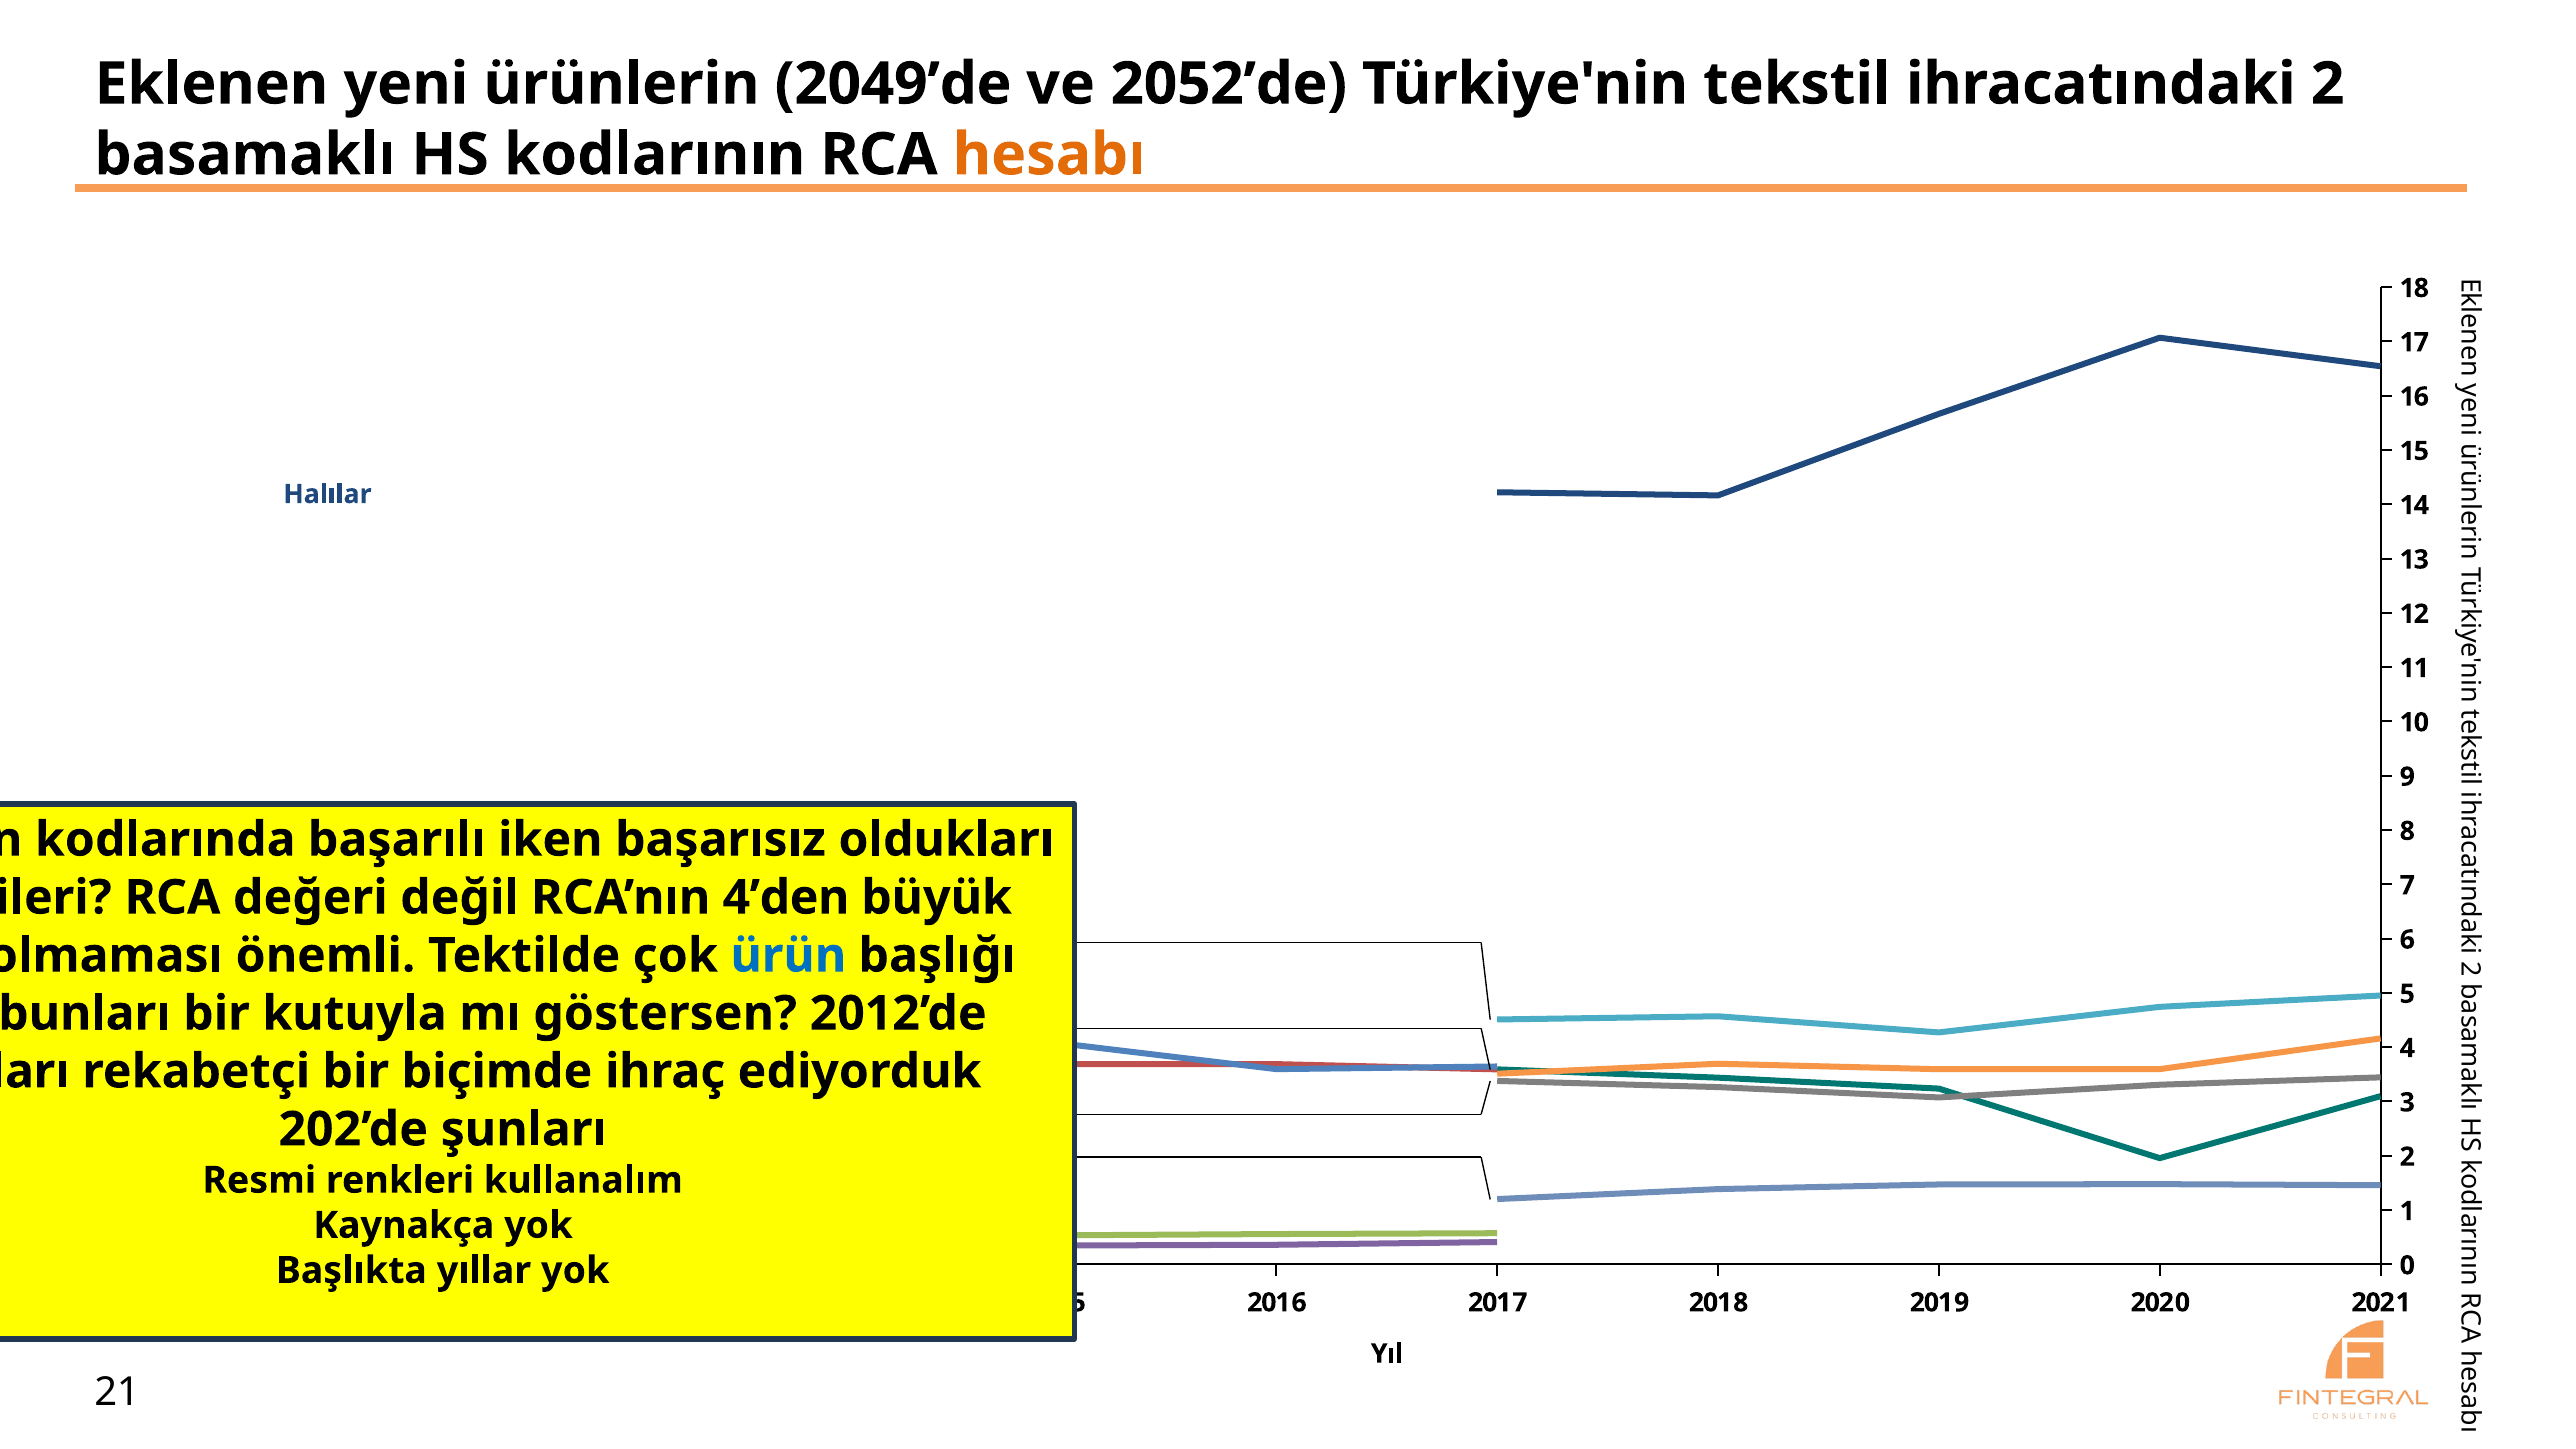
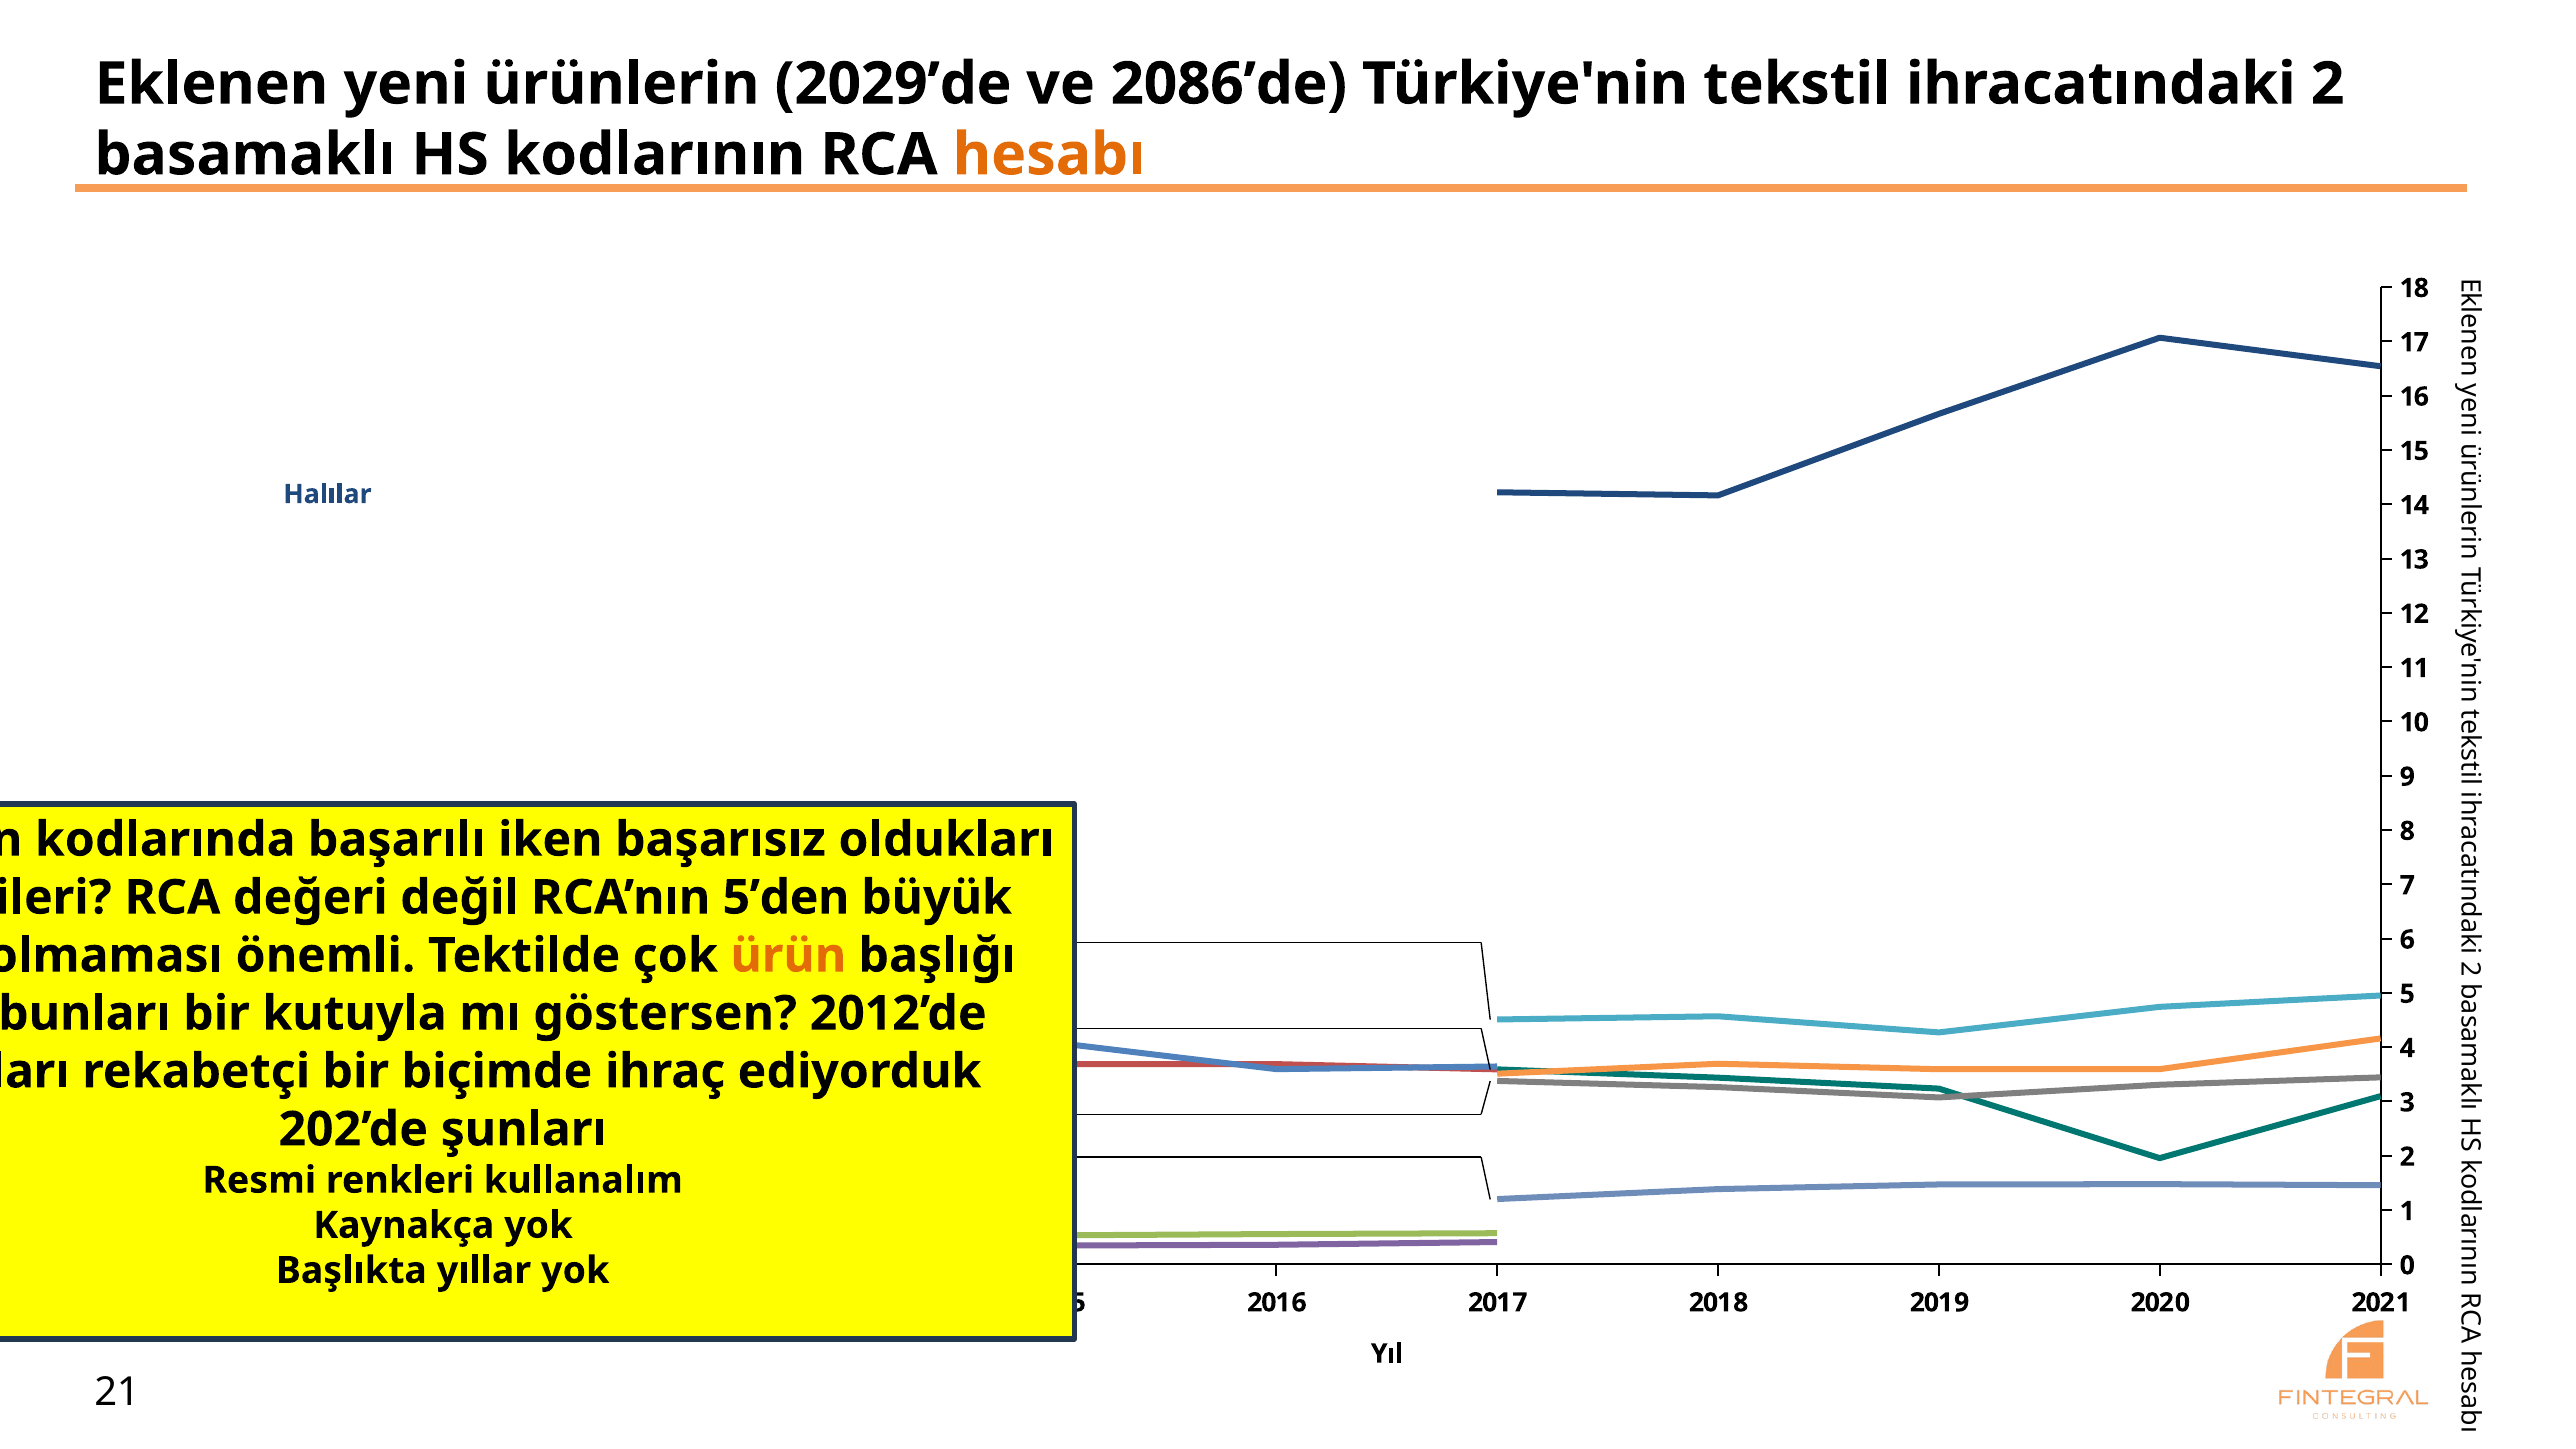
2049’de: 2049’de -> 2029’de
2052’de: 2052’de -> 2086’de
4’den: 4’den -> 5’den
ürün at (788, 956) colour: blue -> orange
